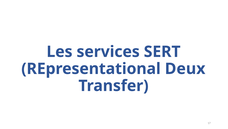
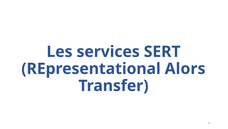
Deux: Deux -> Alors
